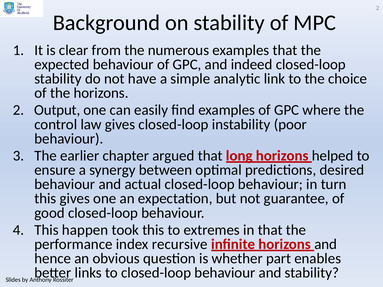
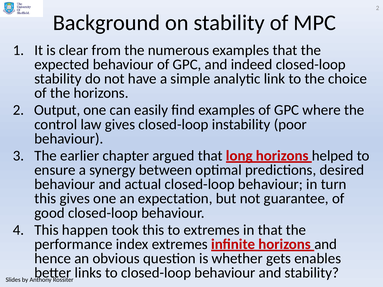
index recursive: recursive -> extremes
part: part -> gets
